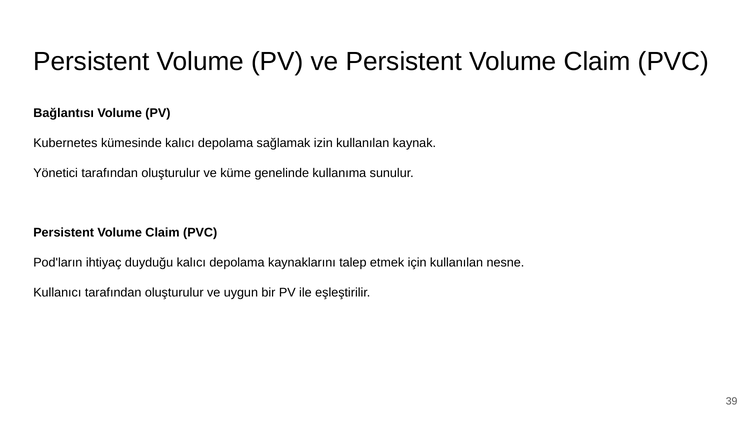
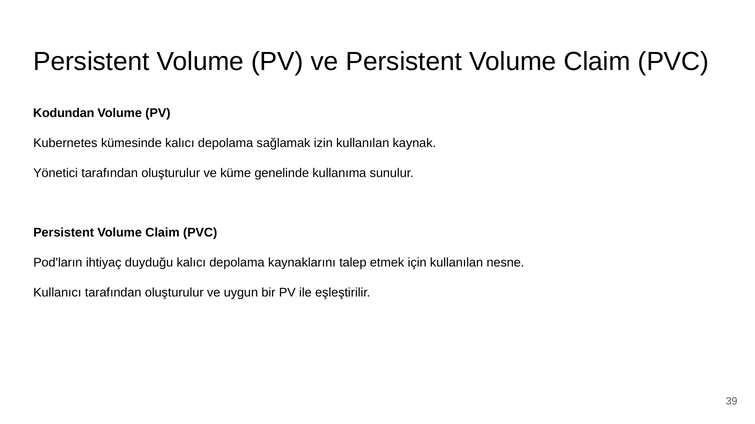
Bağlantısı: Bağlantısı -> Kodundan
